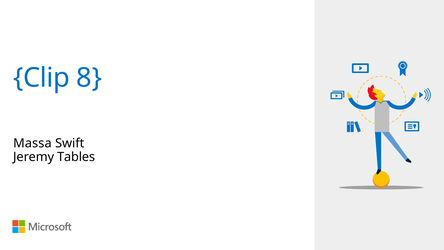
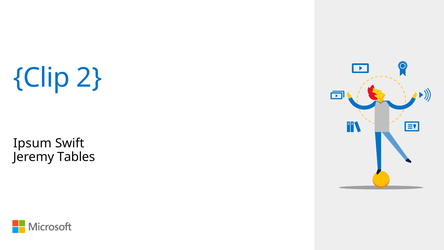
8: 8 -> 2
Massa: Massa -> Ipsum
